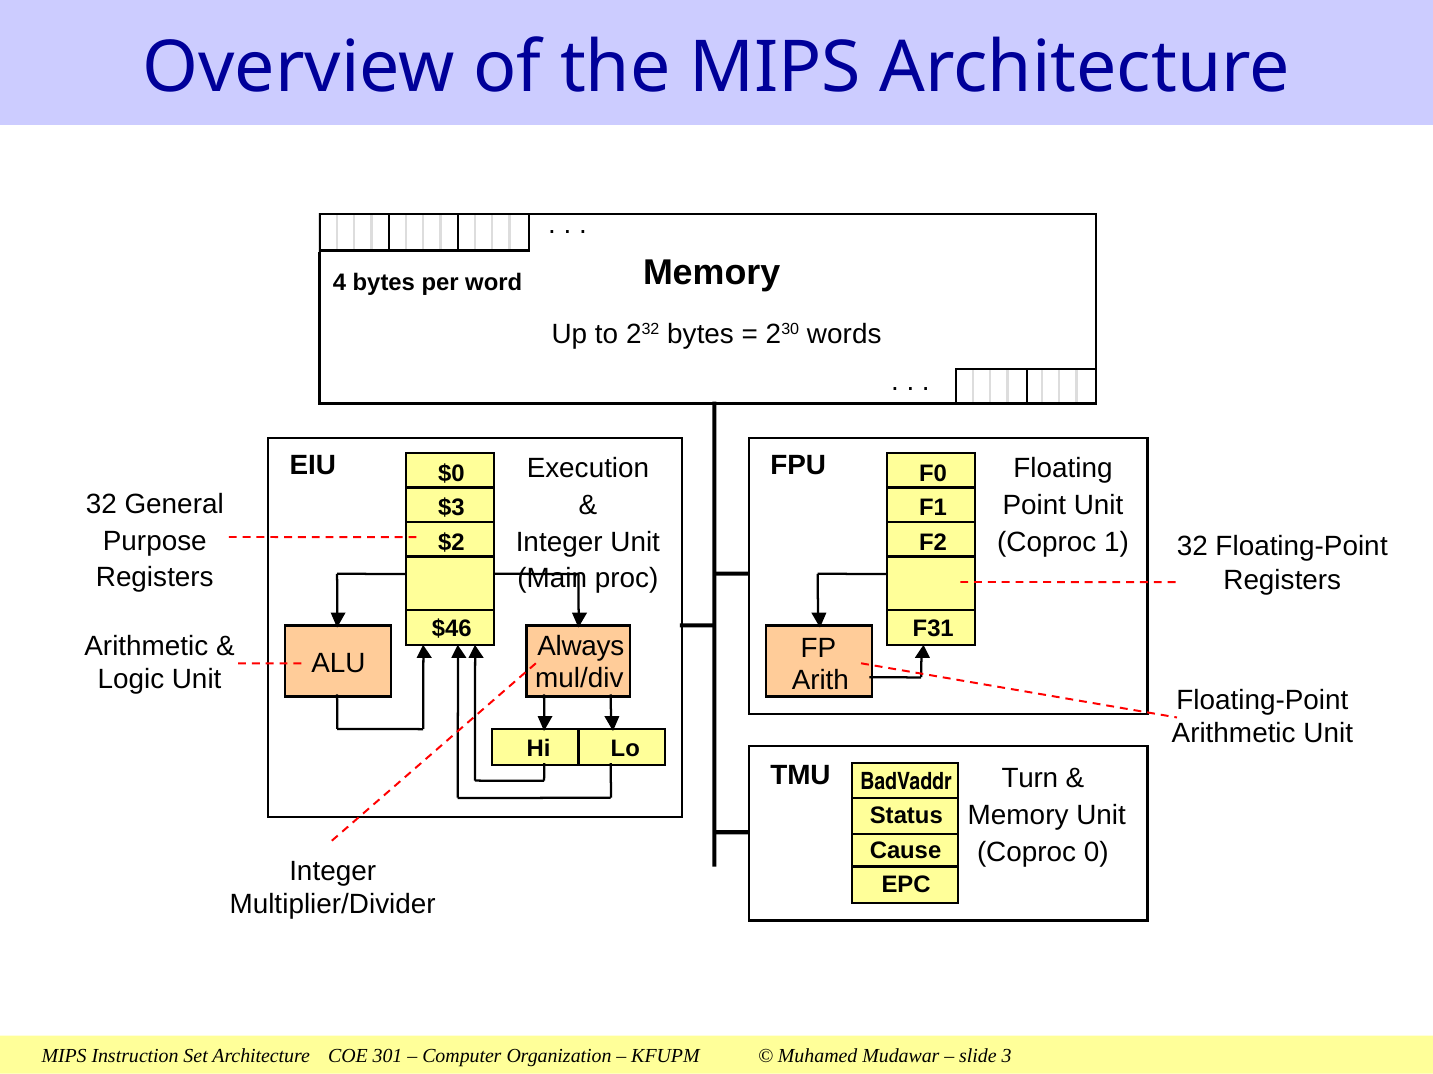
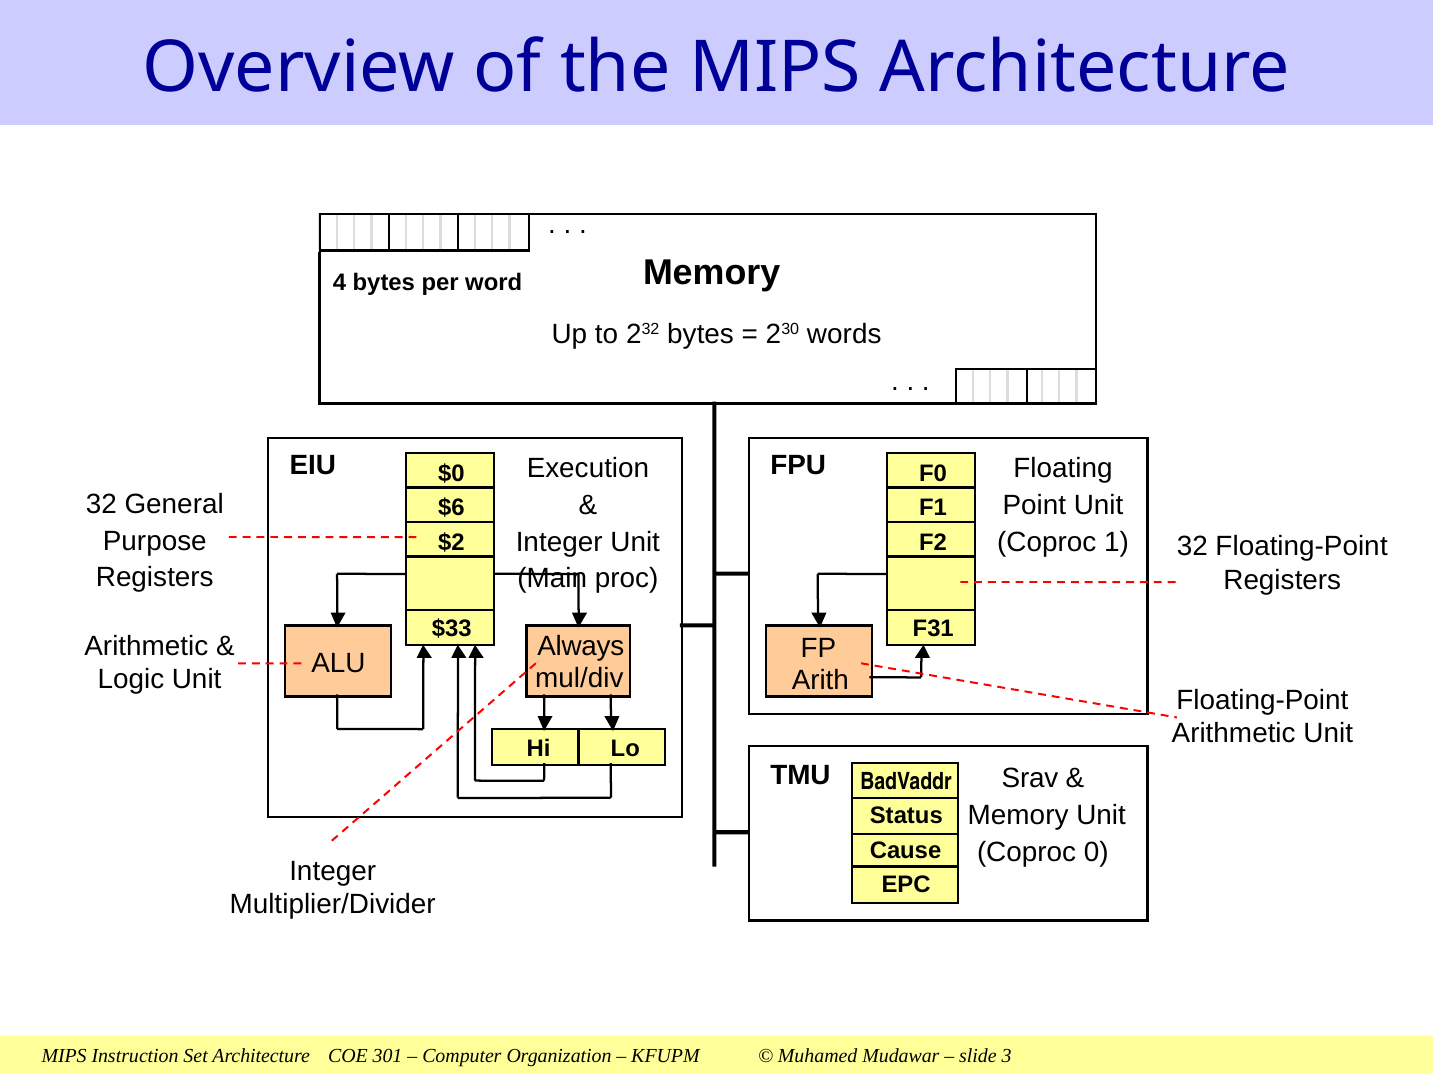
$3: $3 -> $6
$46: $46 -> $33
Turn: Turn -> Srav
